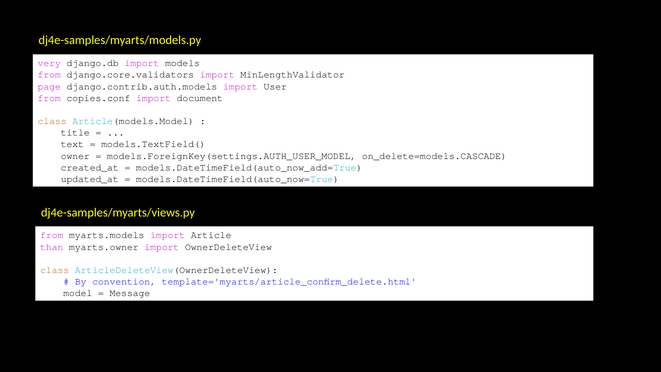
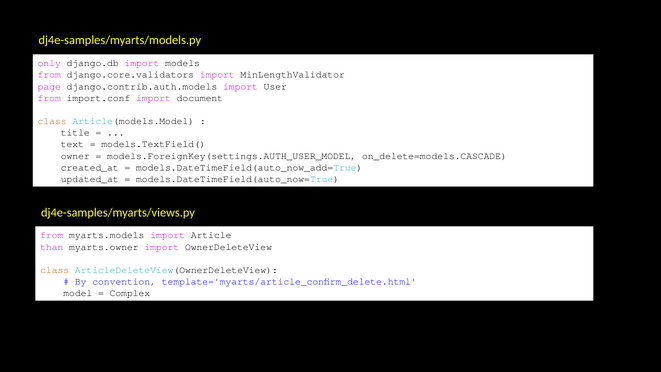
very: very -> only
copies.conf: copies.conf -> import.conf
Message: Message -> Complex
